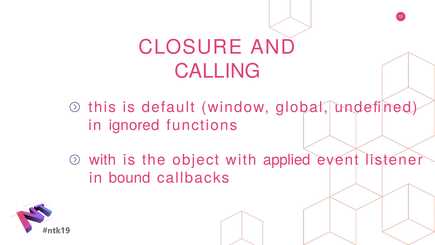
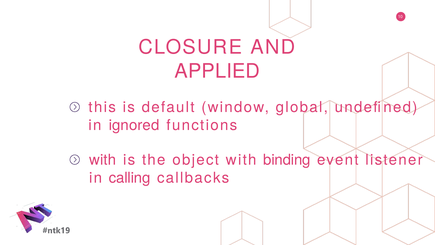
CALLING: CALLING -> APPLIED
applied: applied -> binding
bound: bound -> calling
